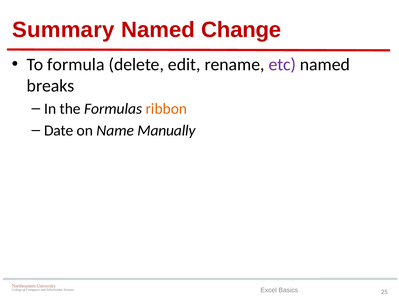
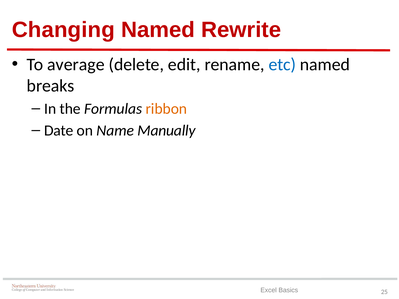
Summary: Summary -> Changing
Change: Change -> Rewrite
formula: formula -> average
etc colour: purple -> blue
